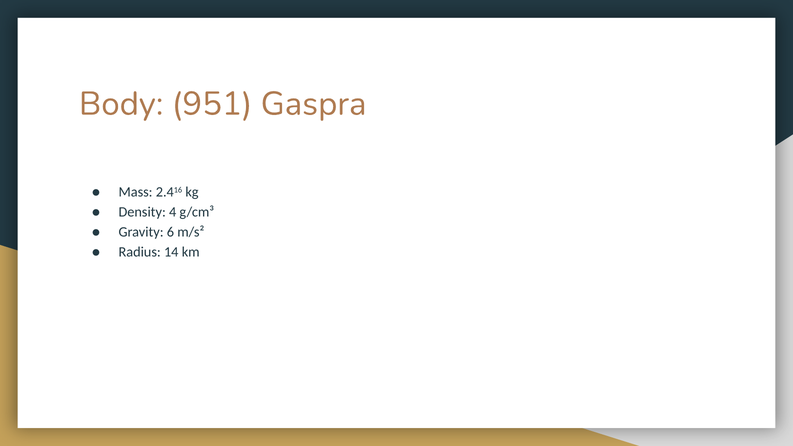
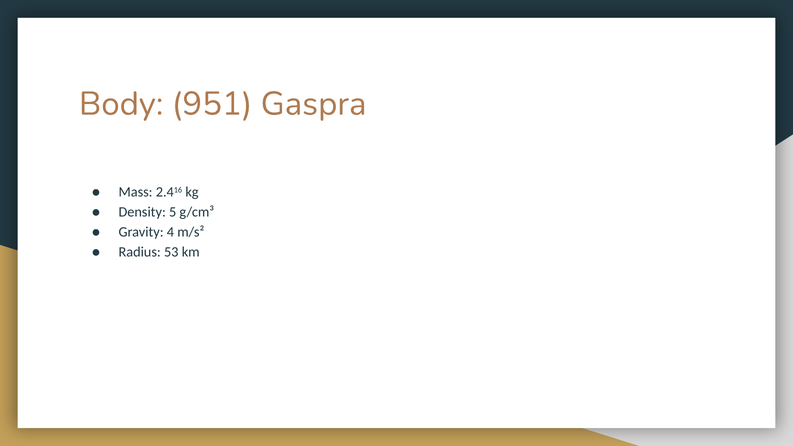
4: 4 -> 5
6: 6 -> 4
14: 14 -> 53
